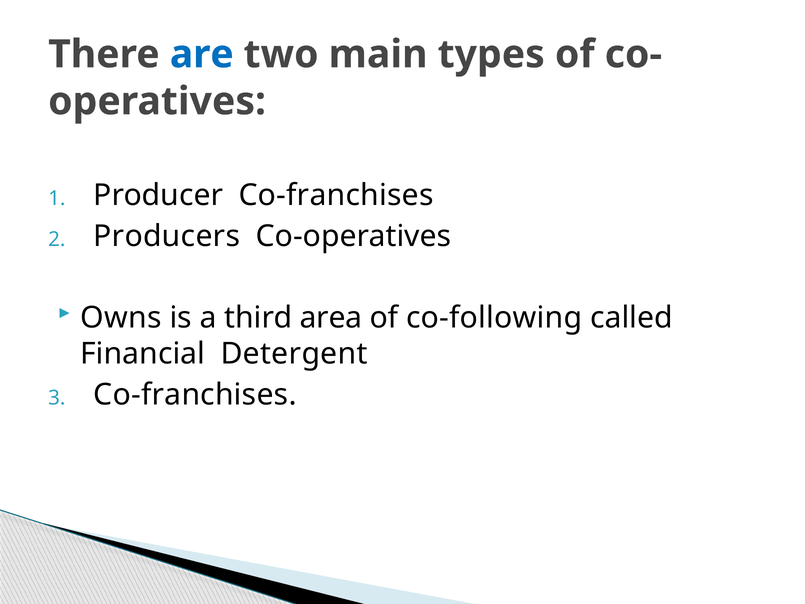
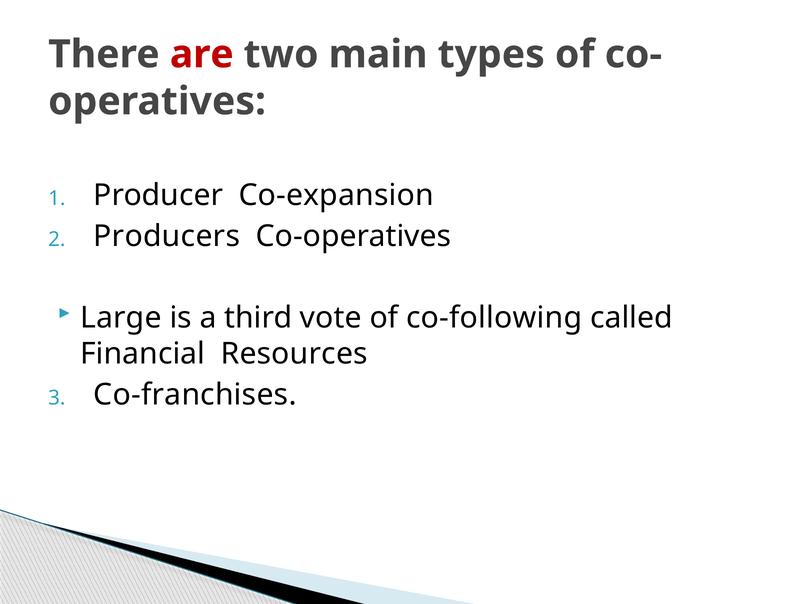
are colour: blue -> red
Producer Co-franchises: Co-franchises -> Co-expansion
Owns: Owns -> Large
area: area -> vote
Detergent: Detergent -> Resources
